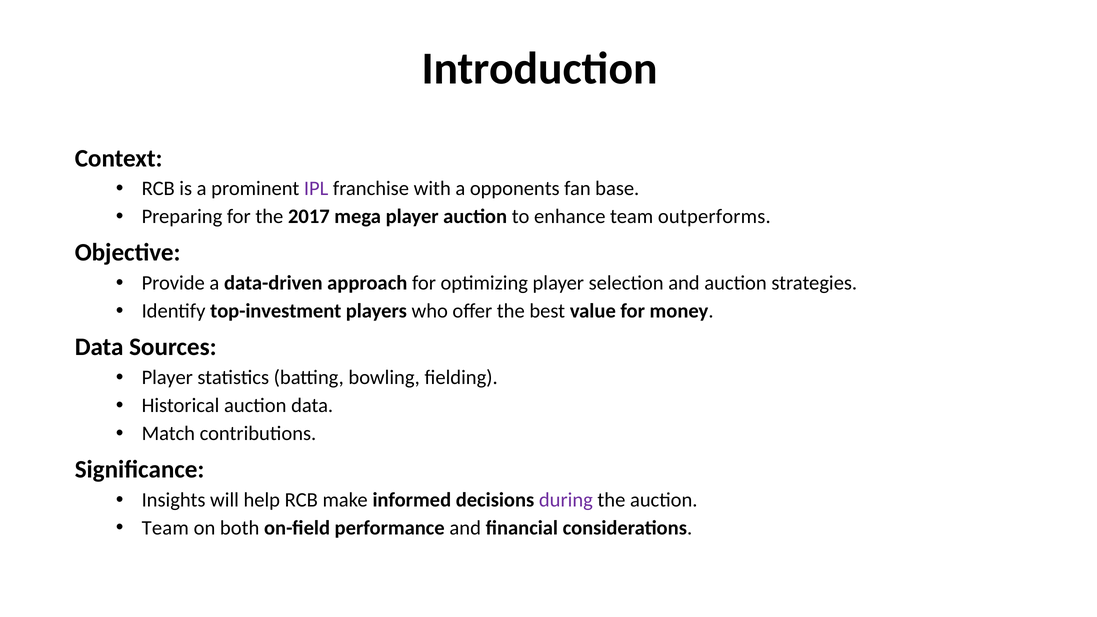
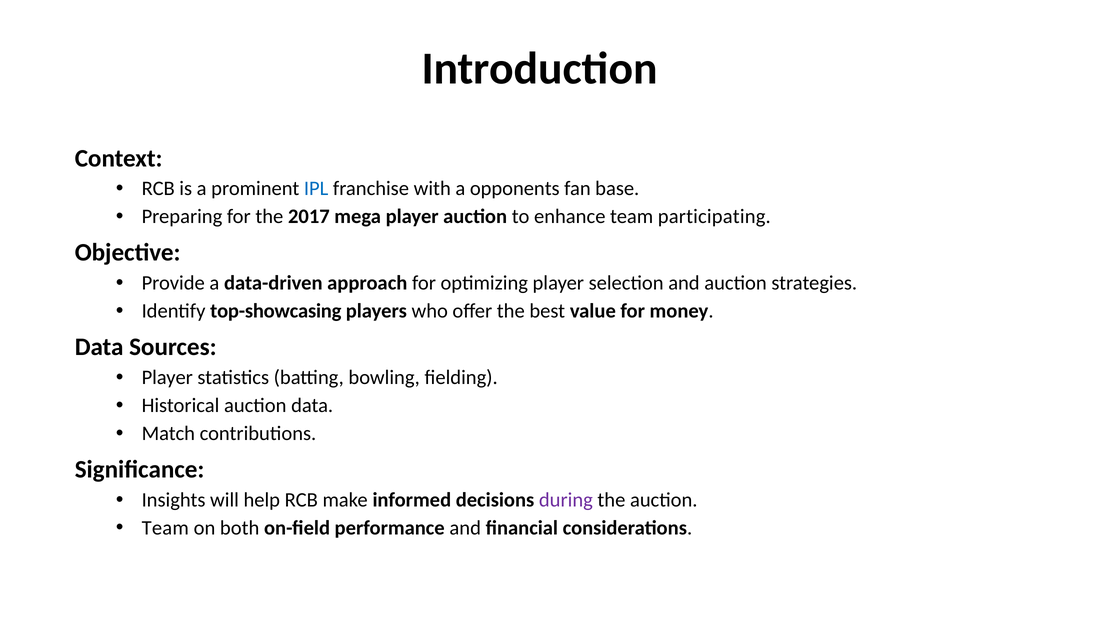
IPL colour: purple -> blue
outperforms: outperforms -> participating
top-investment: top-investment -> top-showcasing
